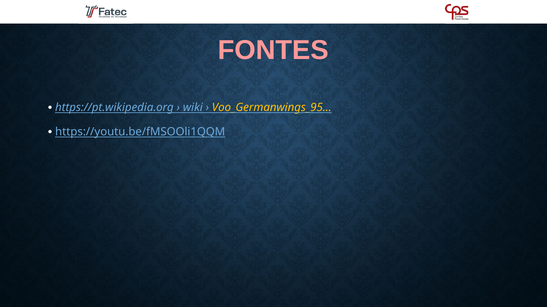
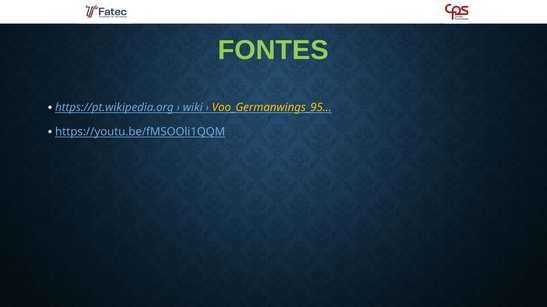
FONTES colour: pink -> light green
